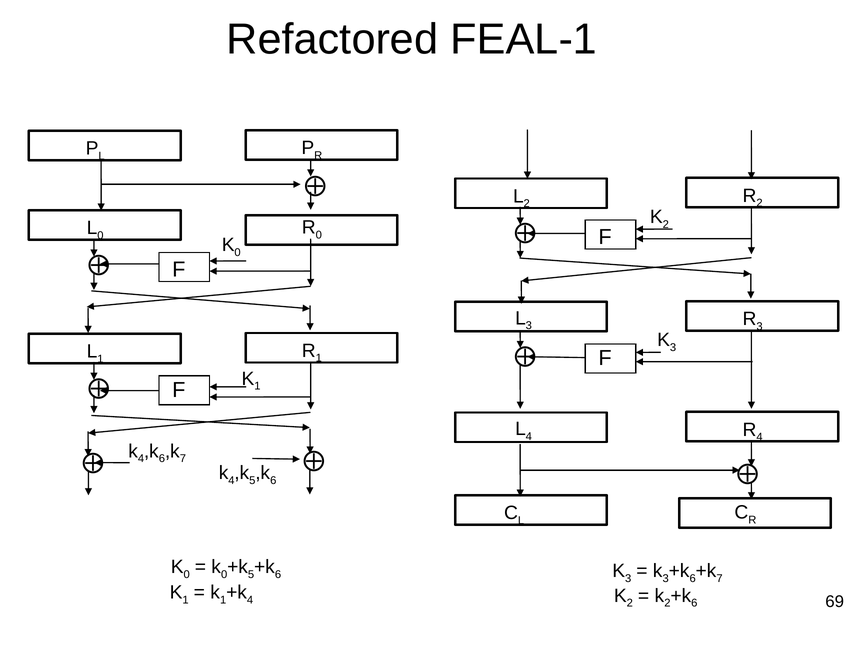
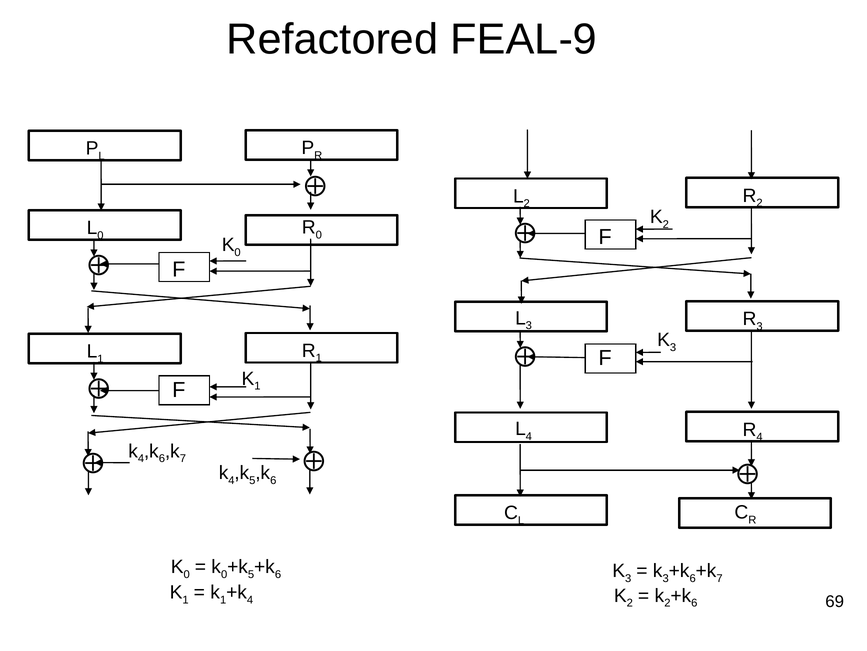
FEAL-1: FEAL-1 -> FEAL-9
